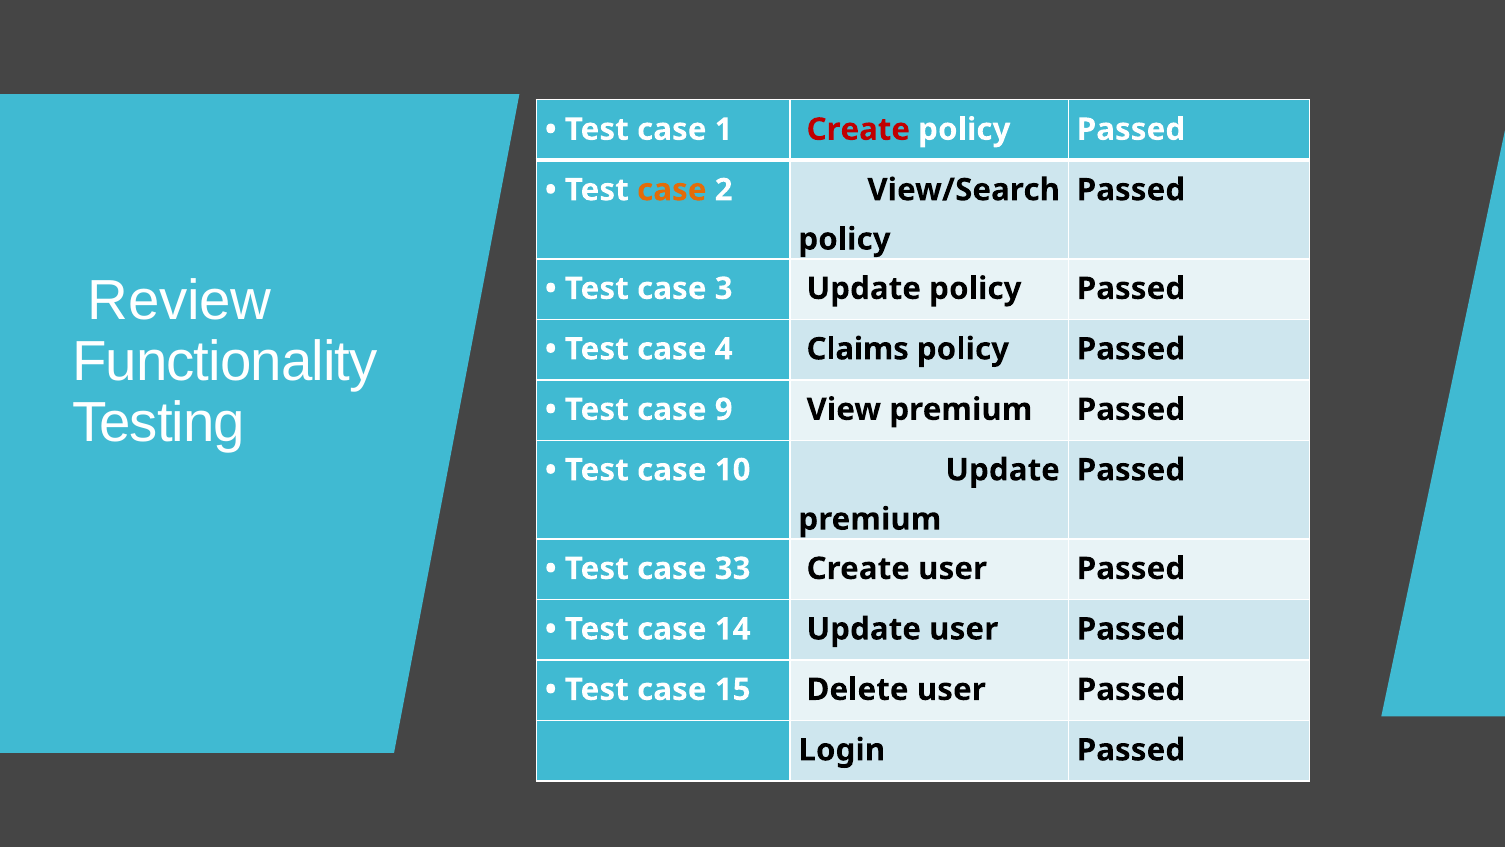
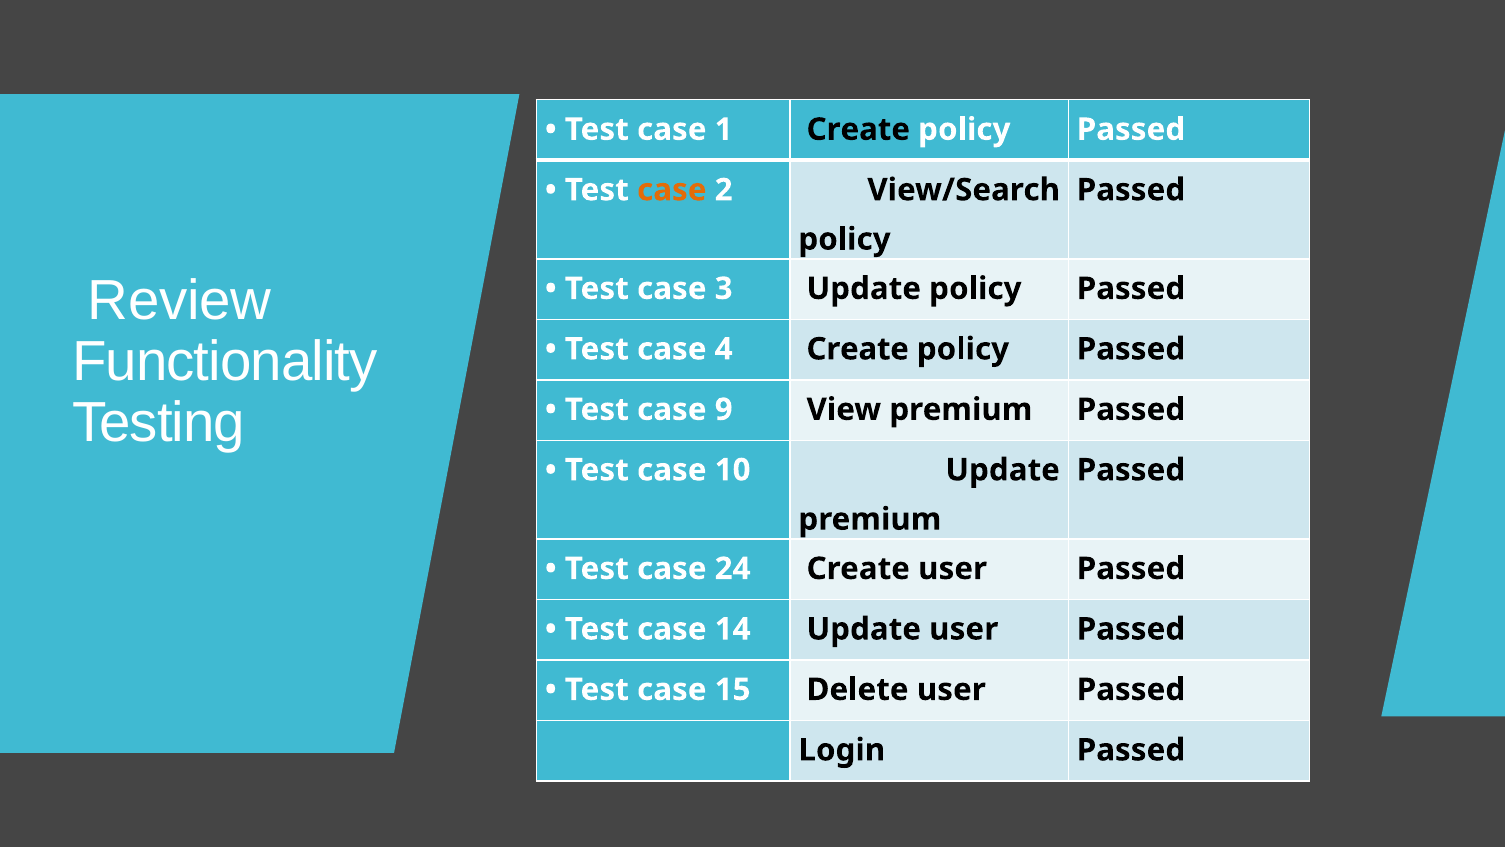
Create at (858, 129) colour: red -> black
4 Claims: Claims -> Create
33: 33 -> 24
